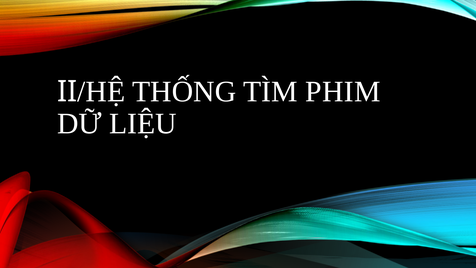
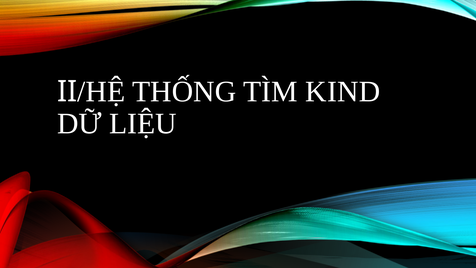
PHIM: PHIM -> KIND
